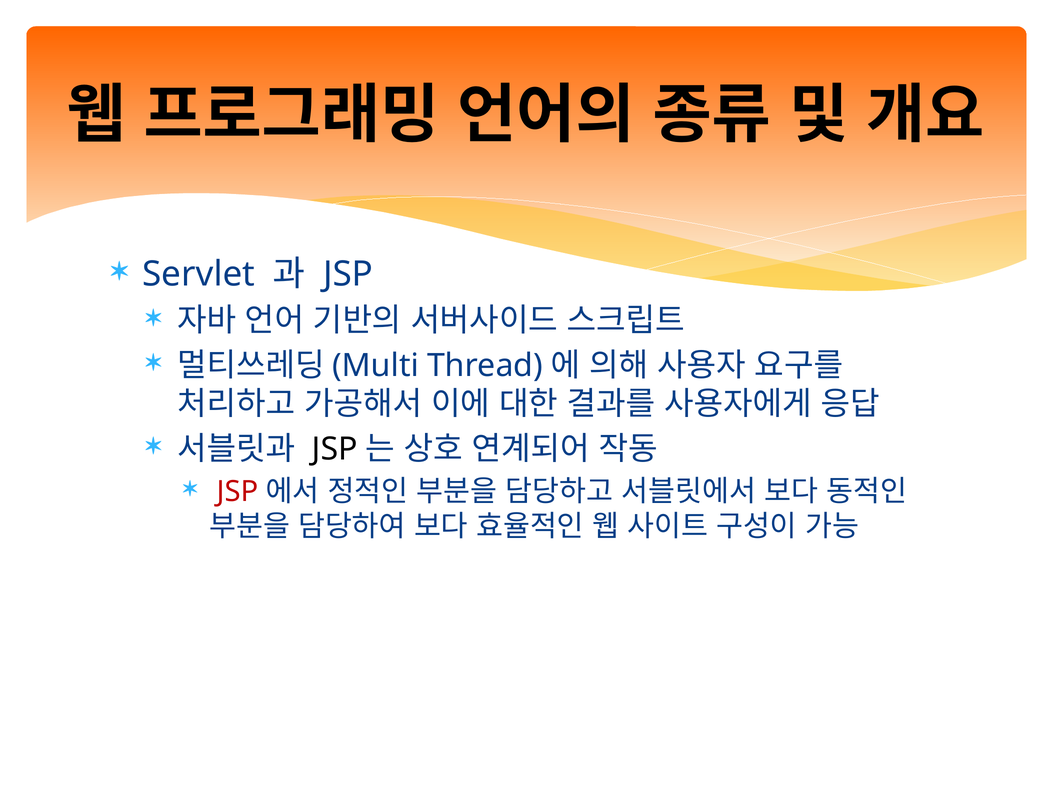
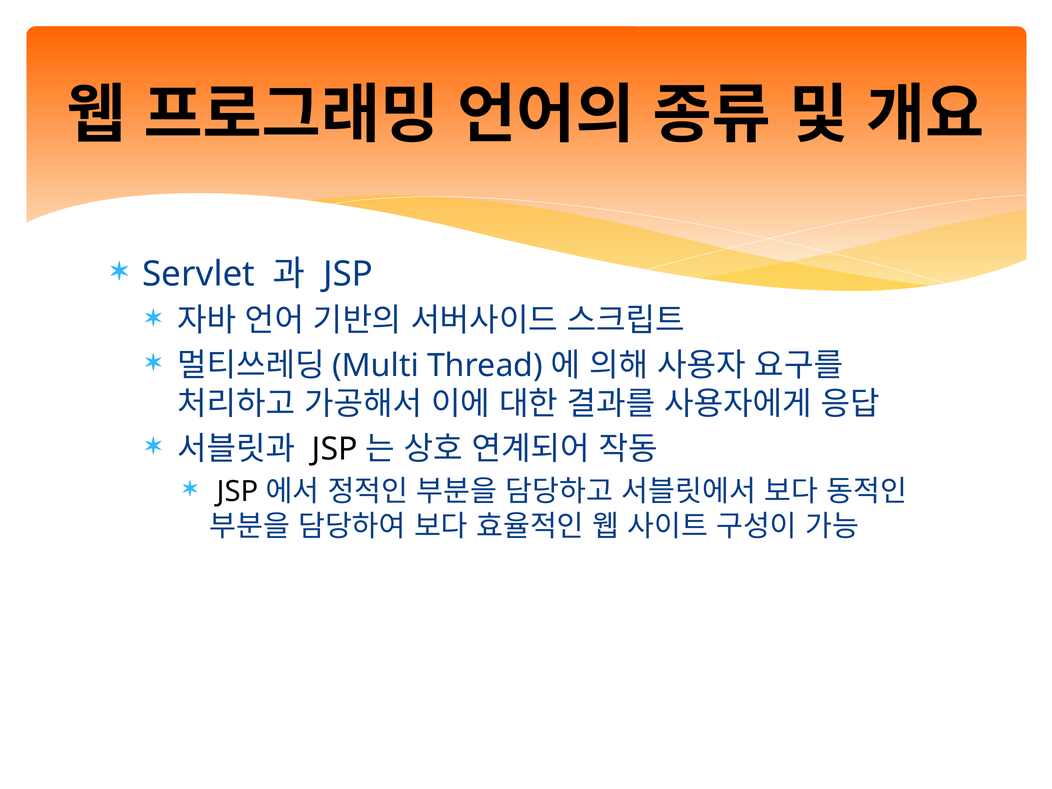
JSP at (238, 492) colour: red -> black
